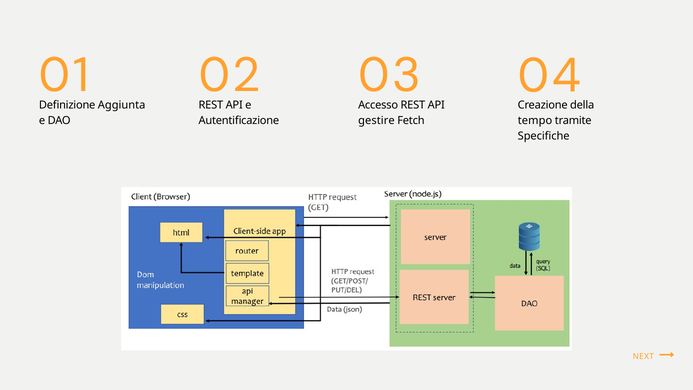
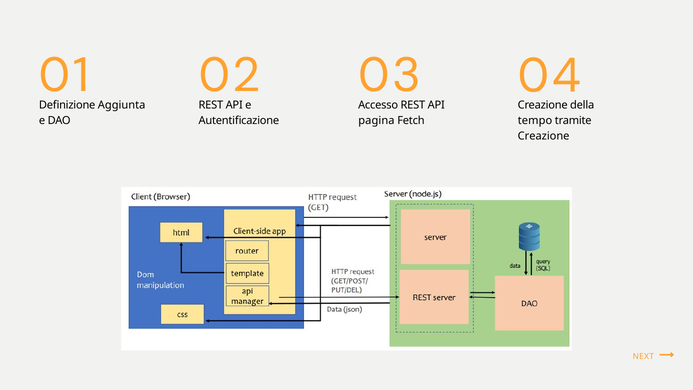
gestire: gestire -> pagina
Specifiche at (544, 136): Specifiche -> Creazione
